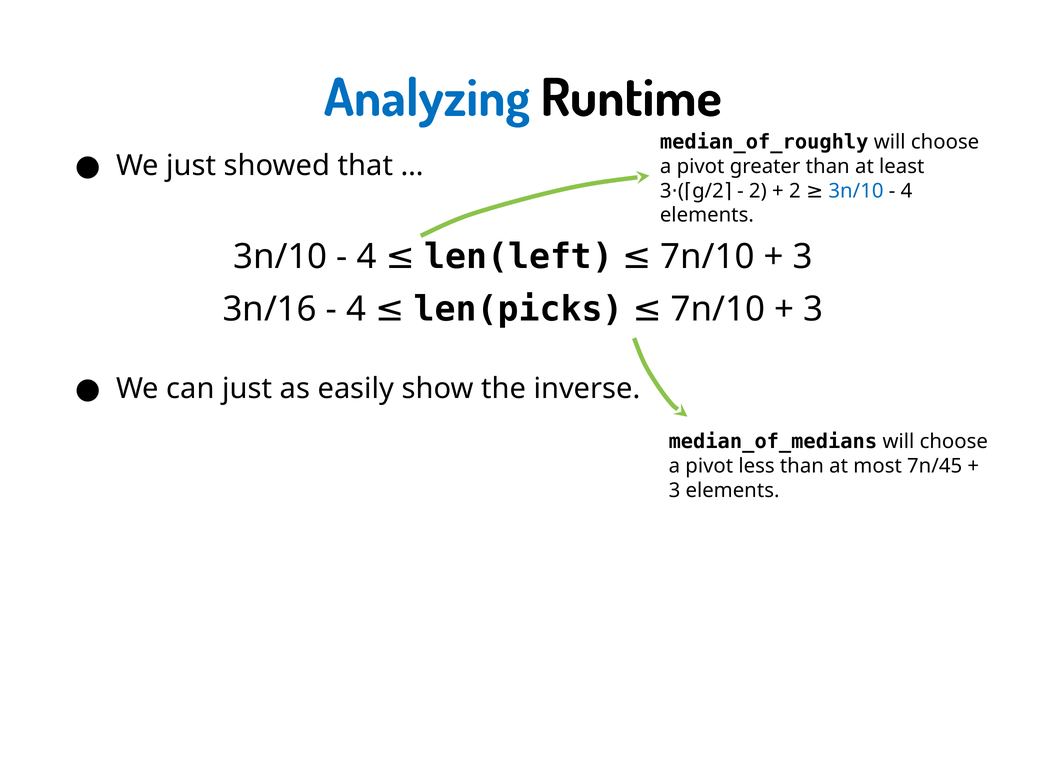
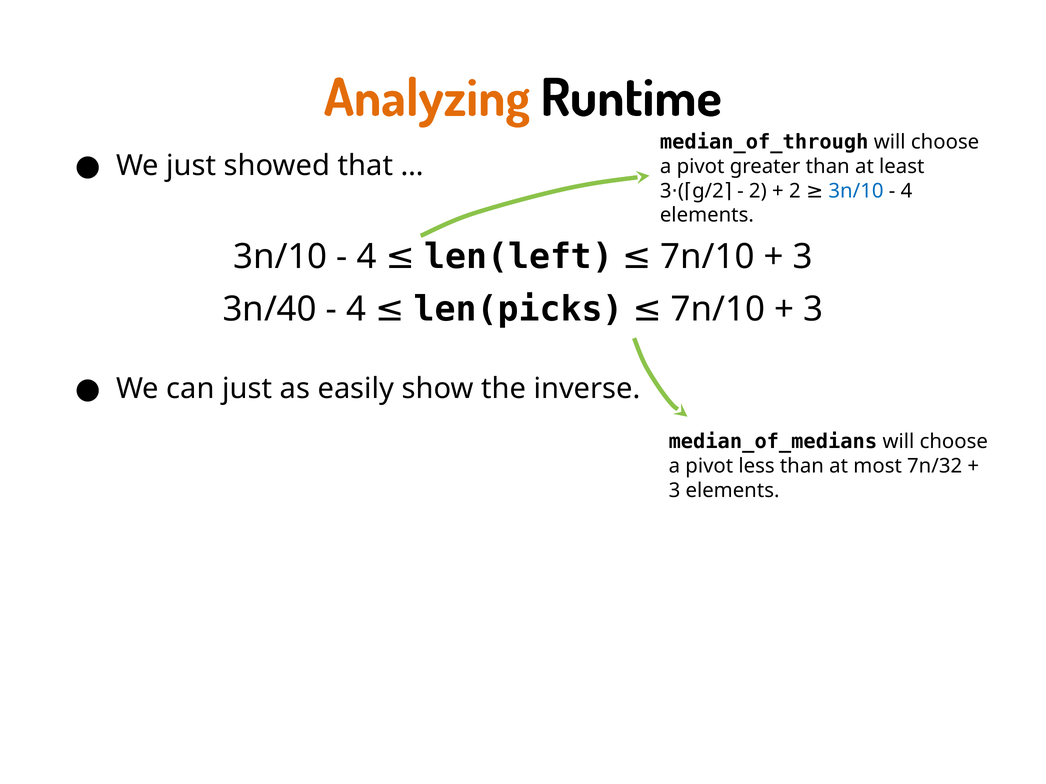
Analyzing colour: blue -> orange
median_of_roughly: median_of_roughly -> median_of_through
3n/16: 3n/16 -> 3n/40
7n/45: 7n/45 -> 7n/32
